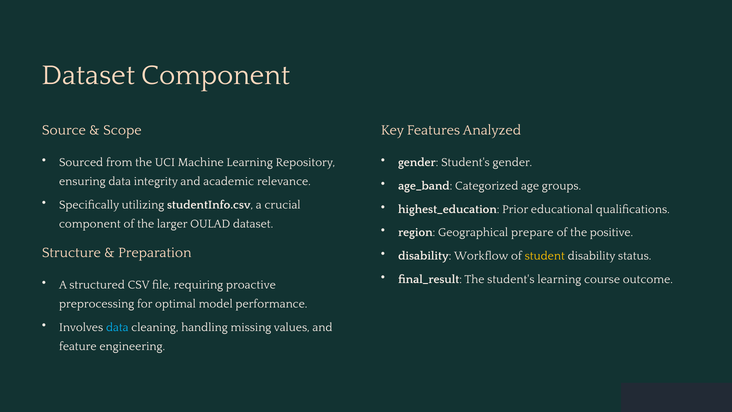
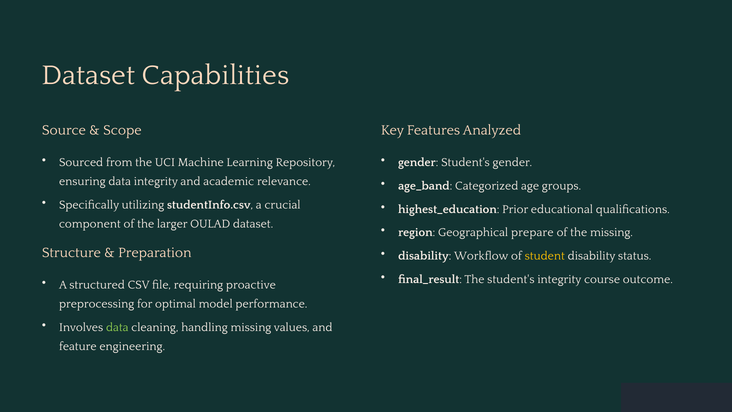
Dataset Component: Component -> Capabilities
the positive: positive -> missing
student's learning: learning -> integrity
data at (117, 327) colour: light blue -> light green
